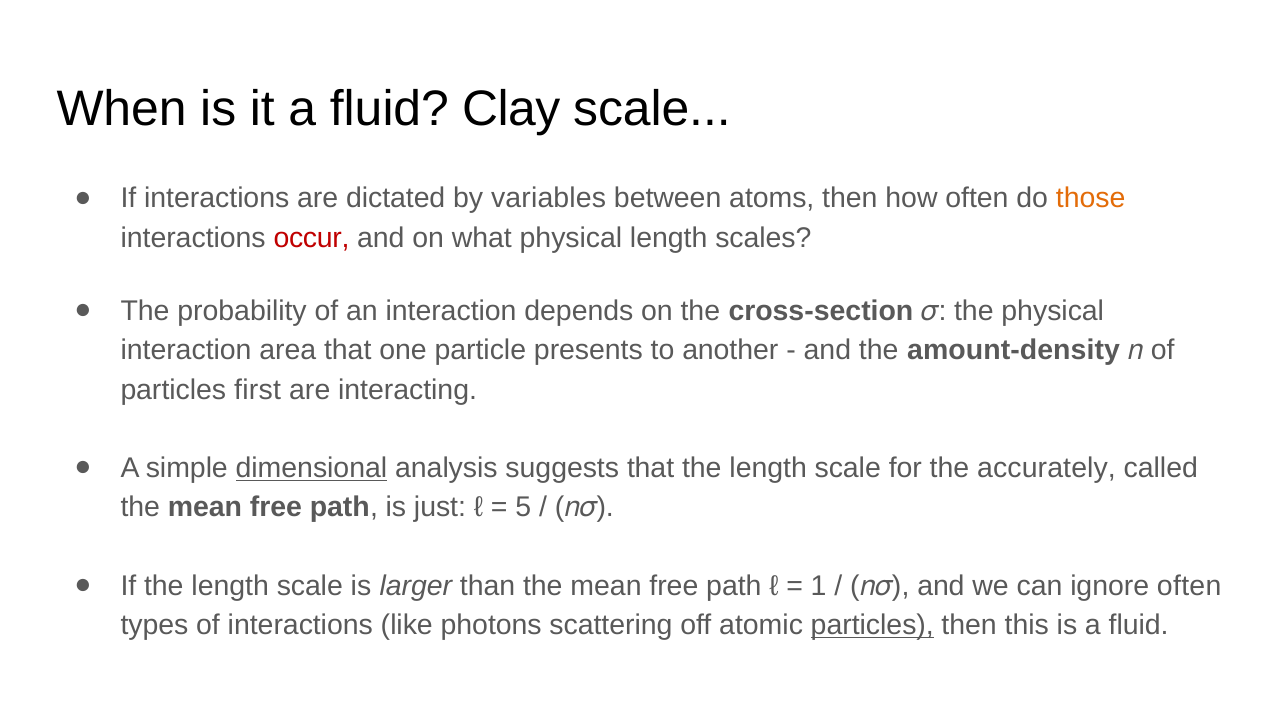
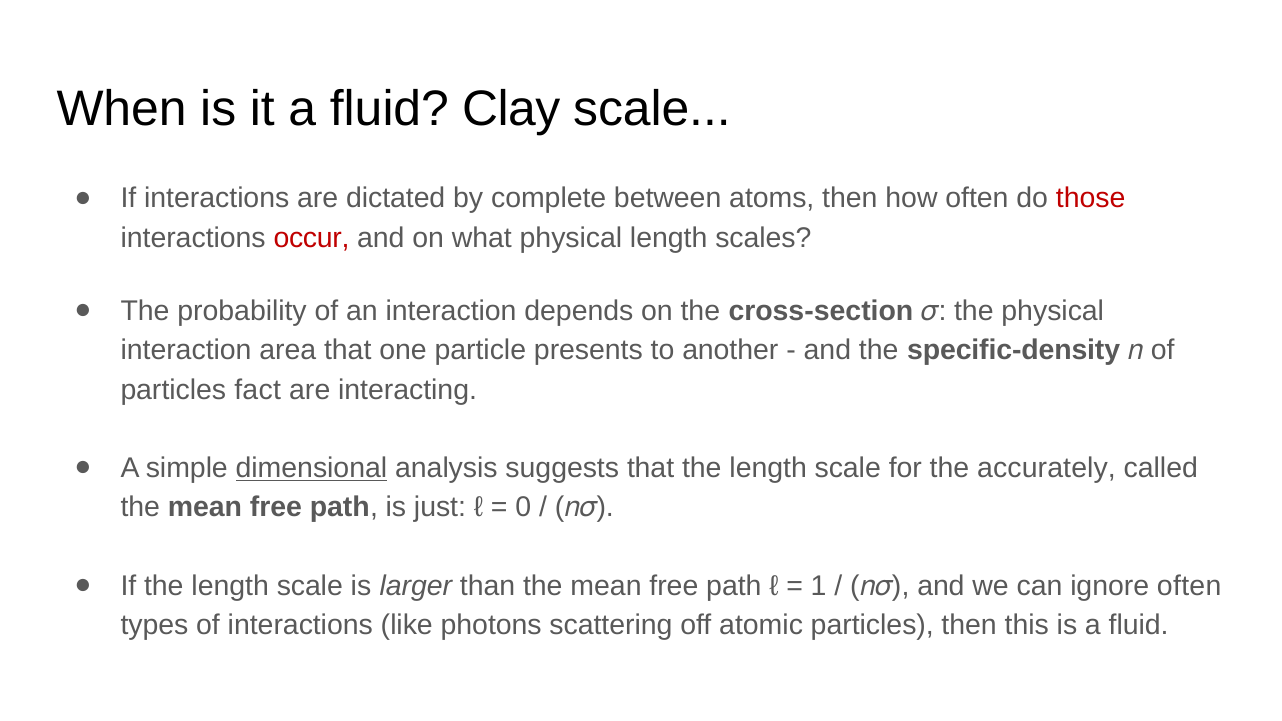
variables: variables -> complete
those colour: orange -> red
amount-density: amount-density -> specific-density
first: first -> fact
5: 5 -> 0
particles at (872, 625) underline: present -> none
